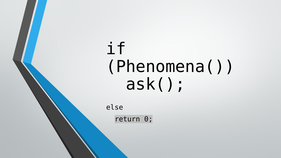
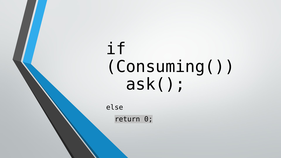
Phenomena(: Phenomena( -> Consuming(
